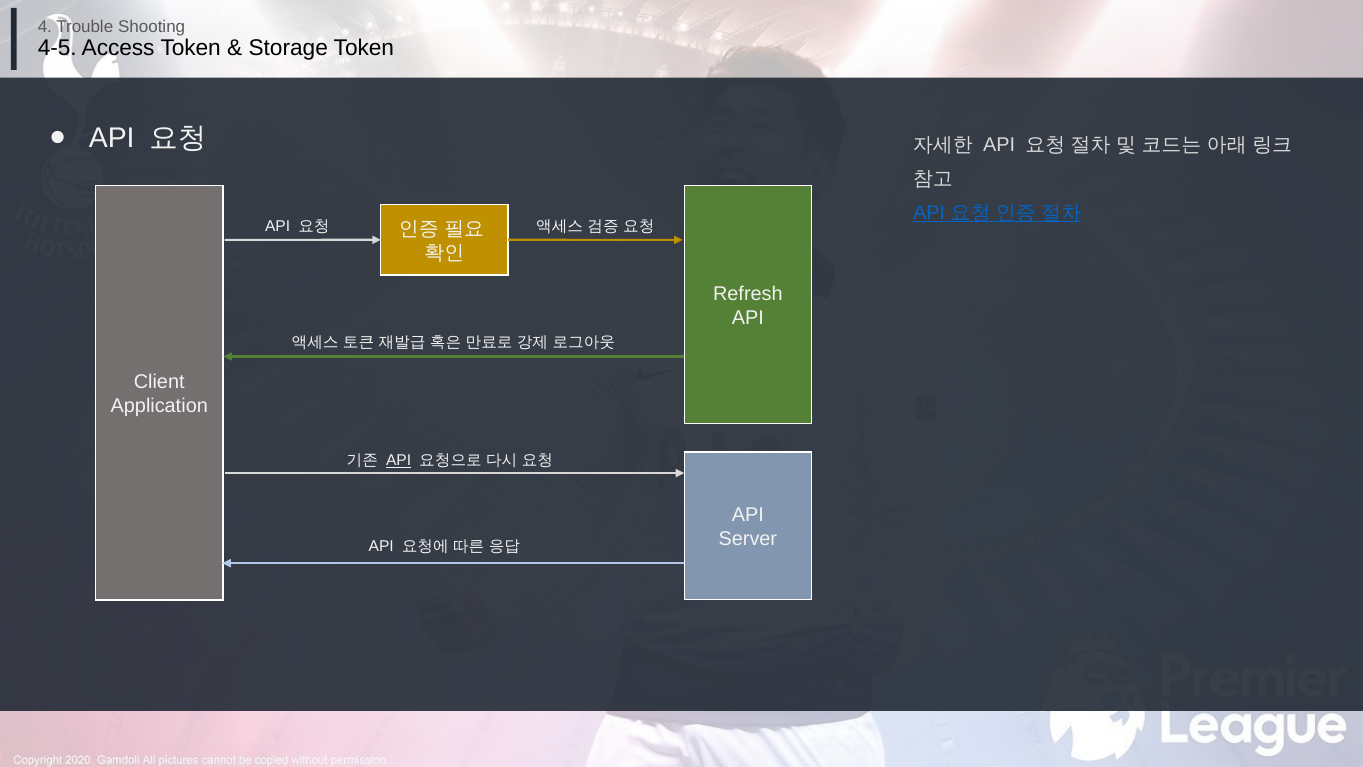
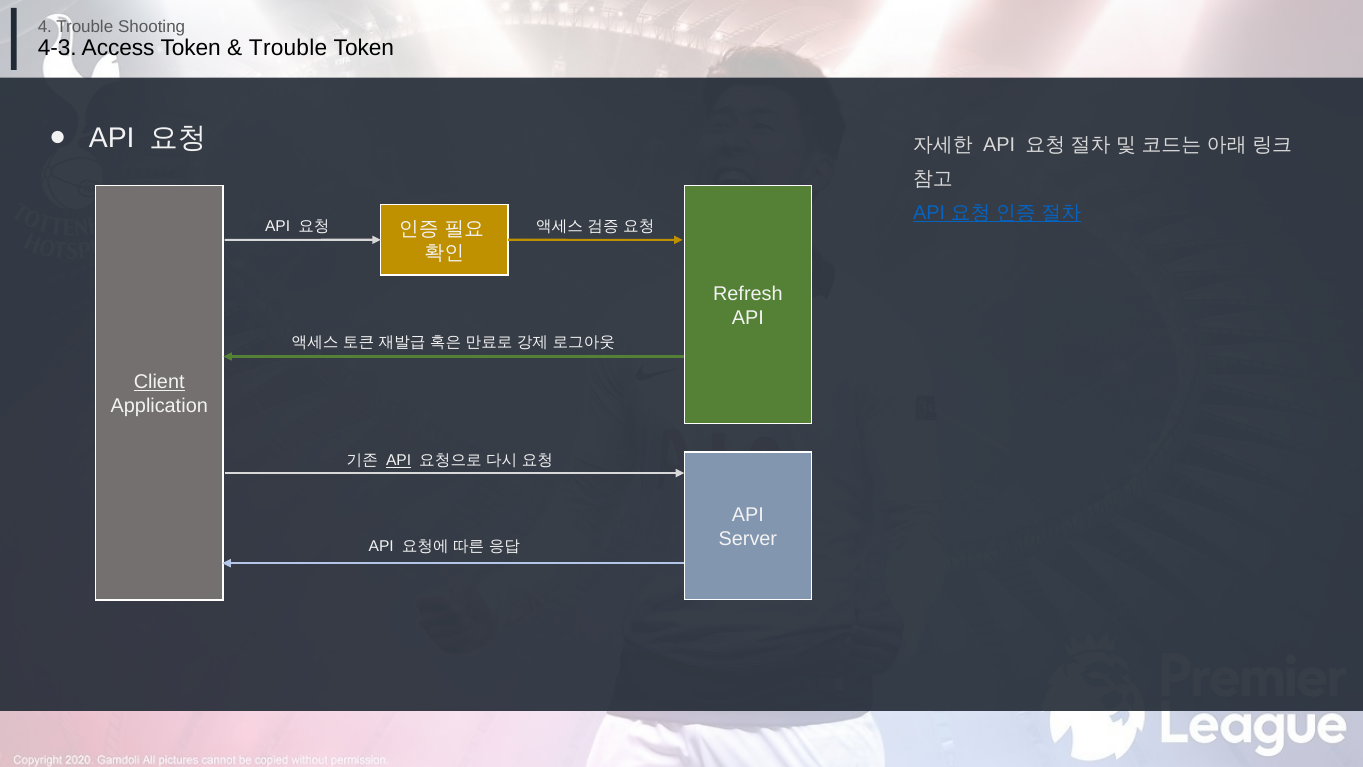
4-5: 4-5 -> 4-3
Storage at (288, 48): Storage -> Trouble
Client underline: none -> present
